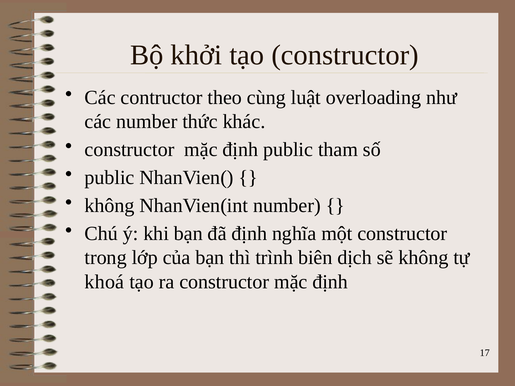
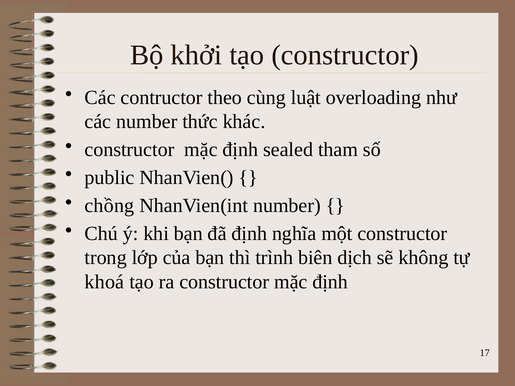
định public: public -> sealed
không at (110, 206): không -> chồng
